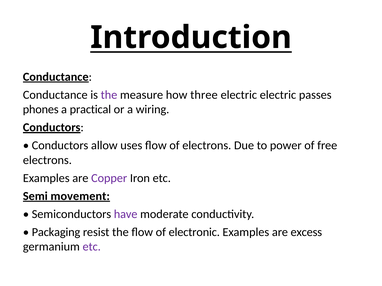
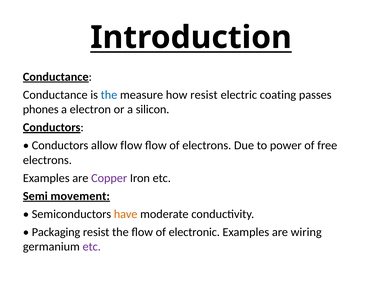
the at (109, 95) colour: purple -> blue
how three: three -> resist
electric electric: electric -> coating
practical: practical -> electron
wiring: wiring -> silicon
allow uses: uses -> flow
have colour: purple -> orange
excess: excess -> wiring
